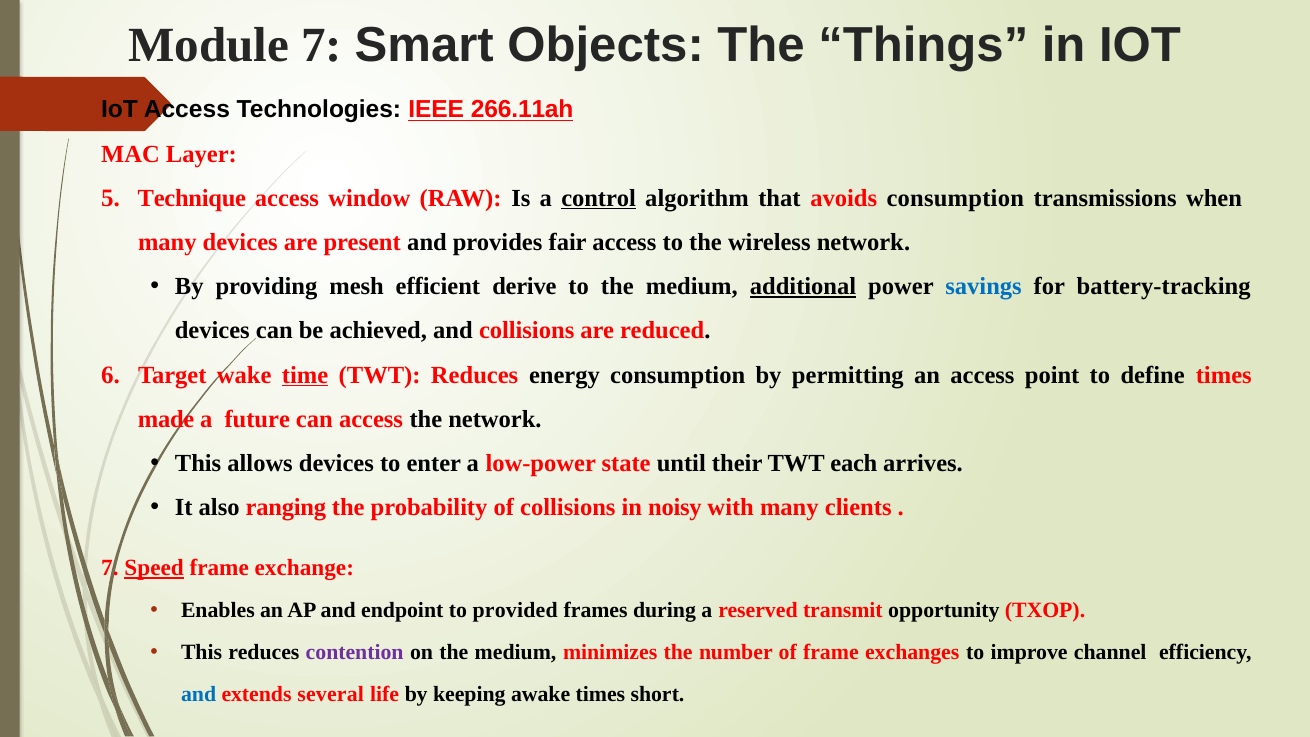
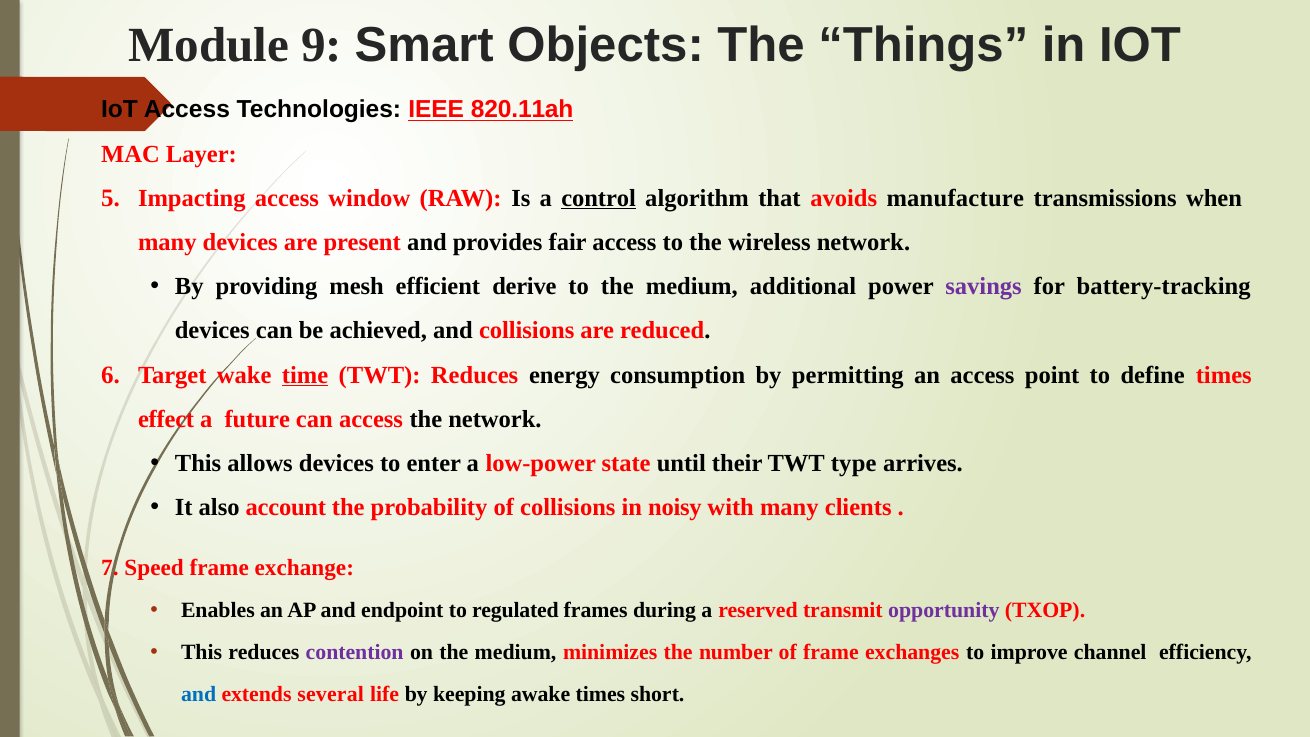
Module 7: 7 -> 9
266.11ah: 266.11ah -> 820.11ah
Technique: Technique -> Impacting
avoids consumption: consumption -> manufacture
additional underline: present -> none
savings colour: blue -> purple
made: made -> effect
each: each -> type
ranging: ranging -> account
Speed underline: present -> none
provided: provided -> regulated
opportunity colour: black -> purple
